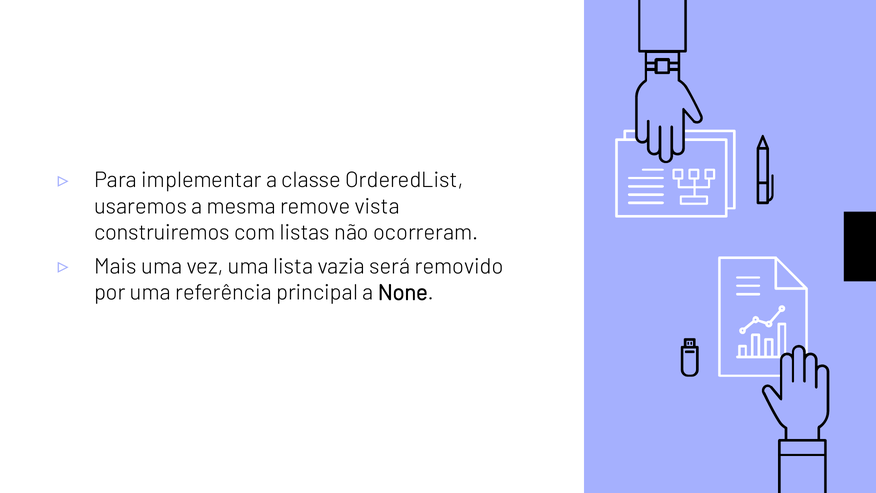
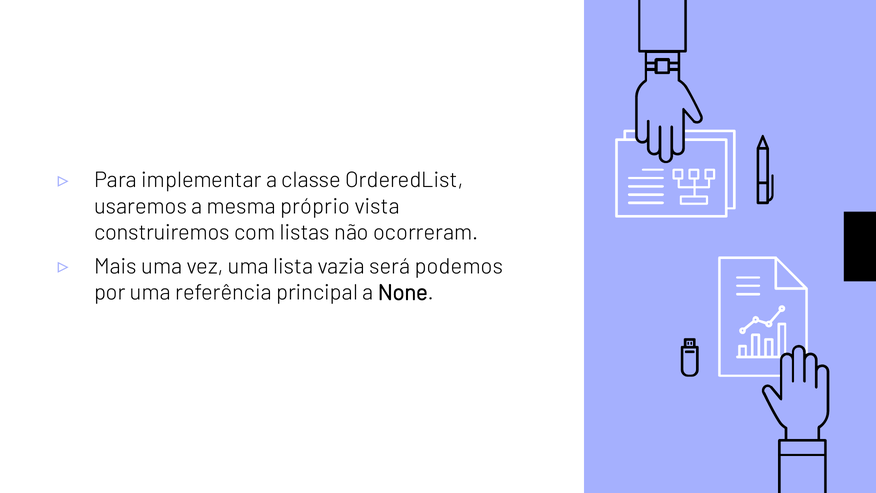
remove: remove -> próprio
removido: removido -> podemos
